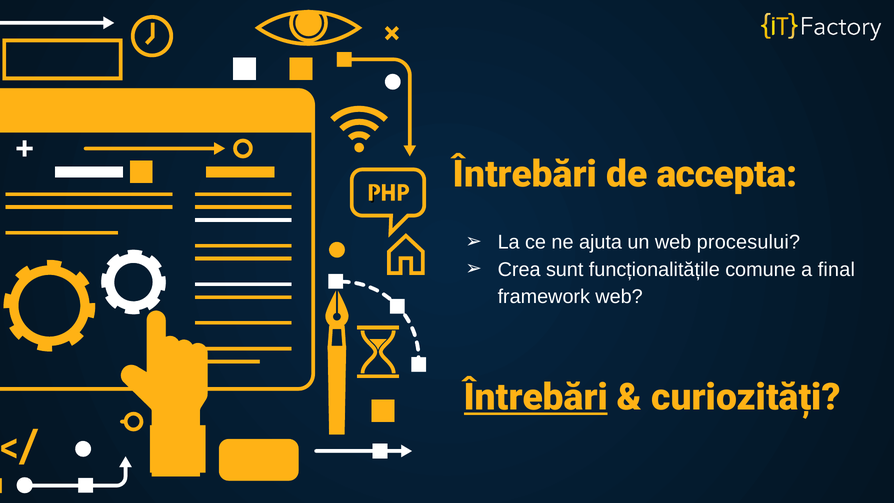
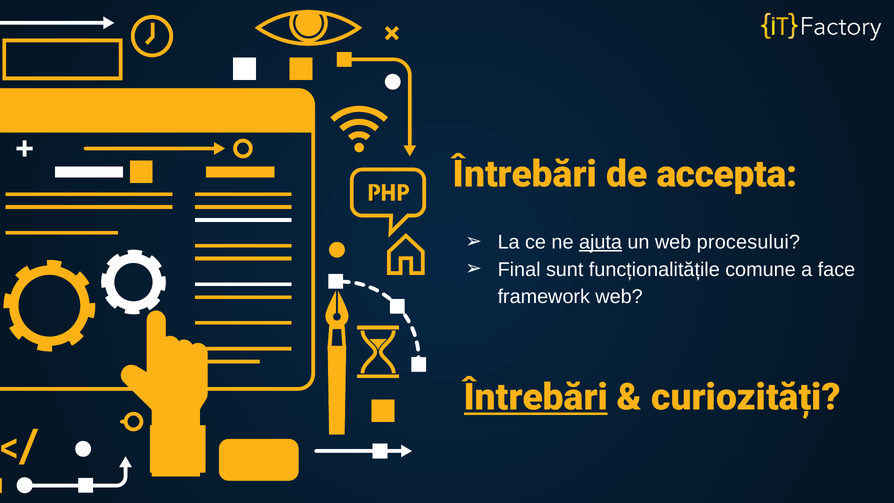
ajuta underline: none -> present
Crea: Crea -> Final
final: final -> face
